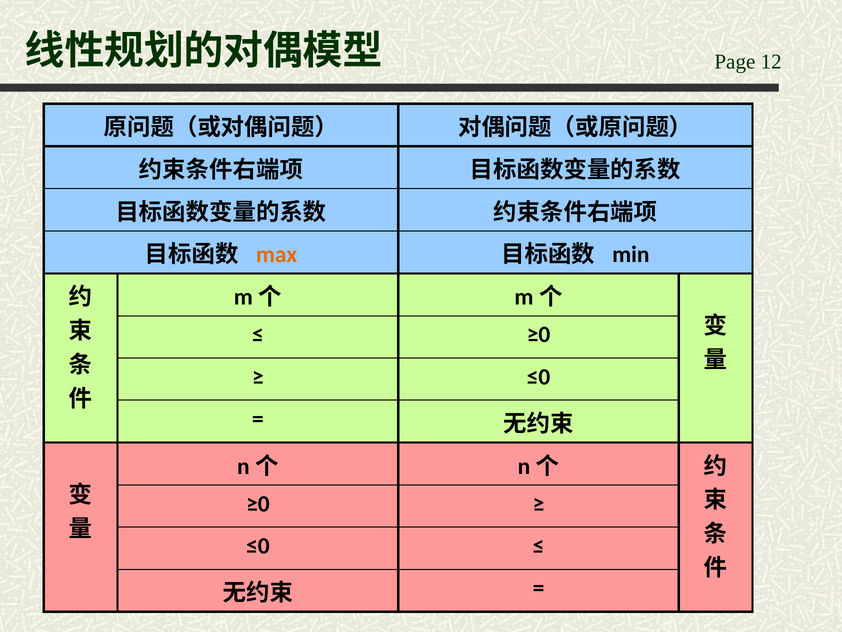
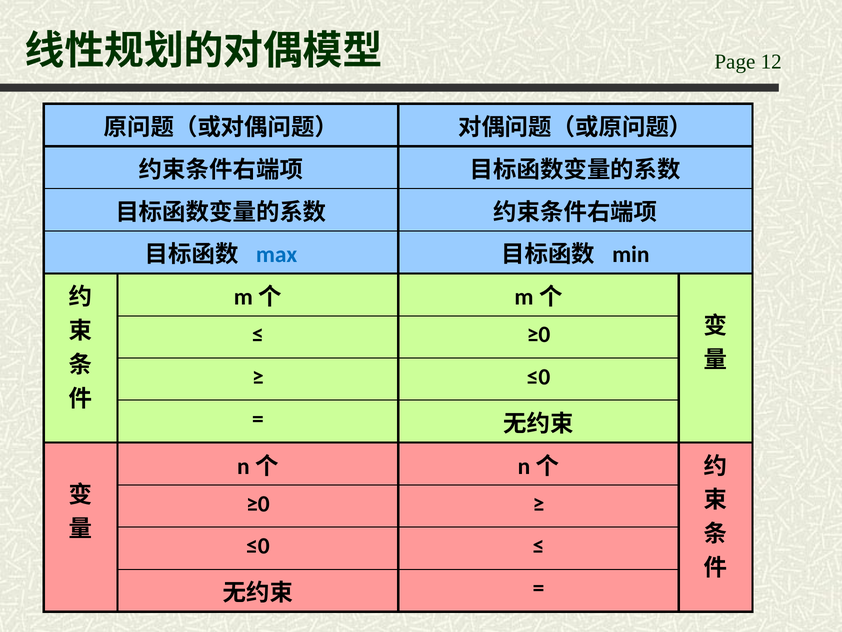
max colour: orange -> blue
